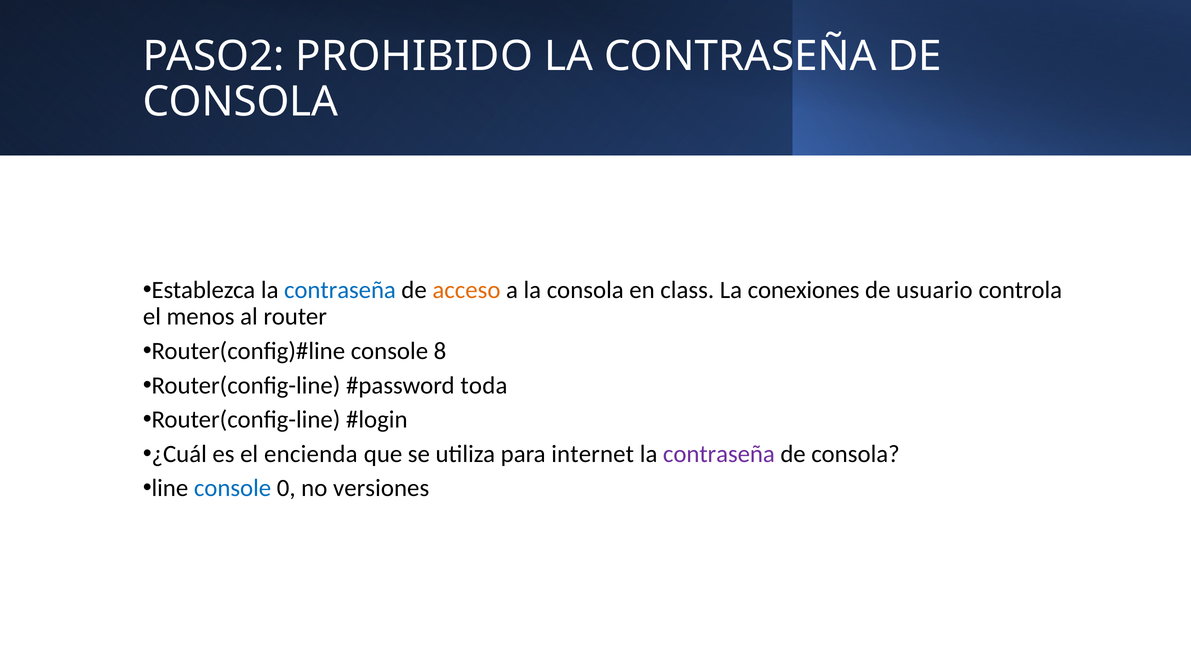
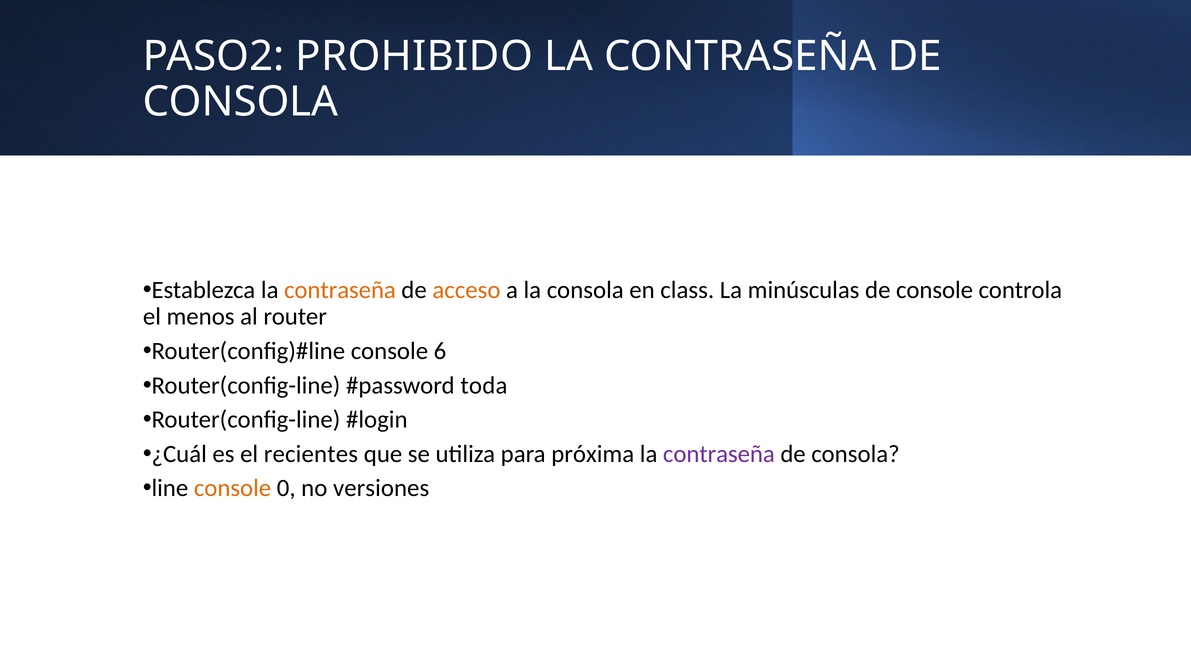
contraseña at (340, 290) colour: blue -> orange
conexiones: conexiones -> minúsculas
de usuario: usuario -> console
8: 8 -> 6
encienda: encienda -> recientes
internet: internet -> próxima
console at (233, 488) colour: blue -> orange
